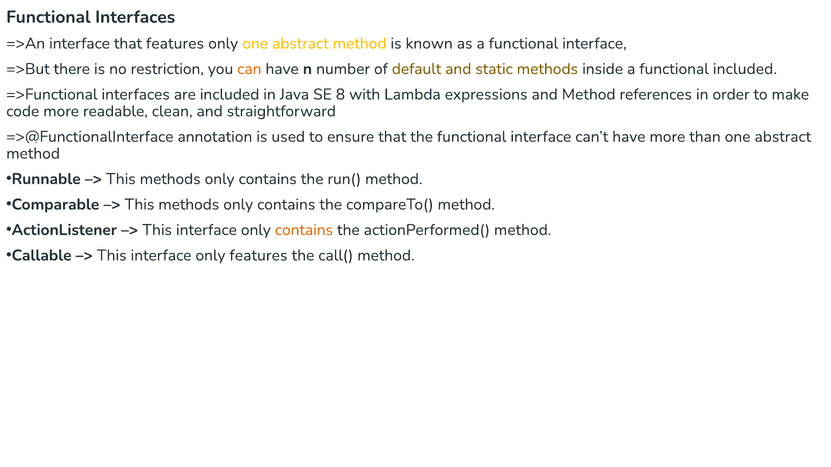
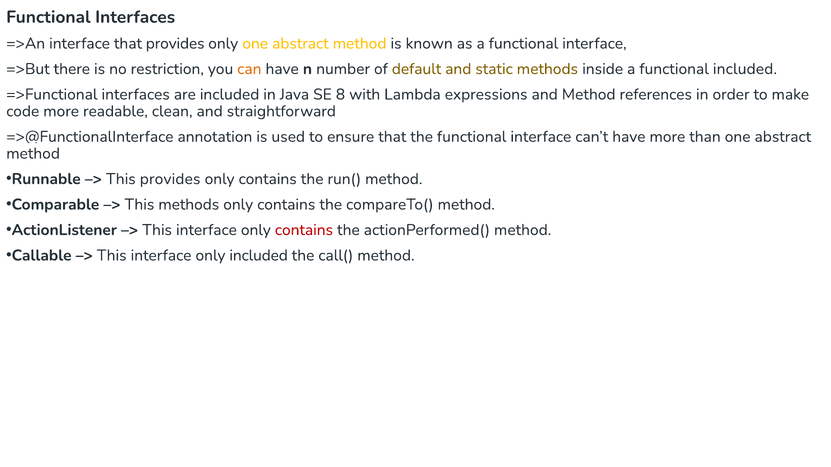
that features: features -> provides
methods at (170, 179): methods -> provides
contains at (304, 230) colour: orange -> red
only features: features -> included
